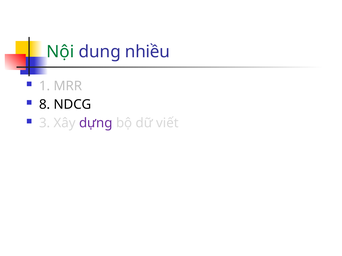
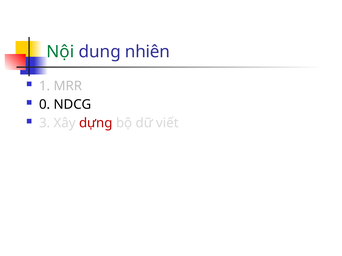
nhiều: nhiều -> nhiên
8: 8 -> 0
dựng colour: purple -> red
